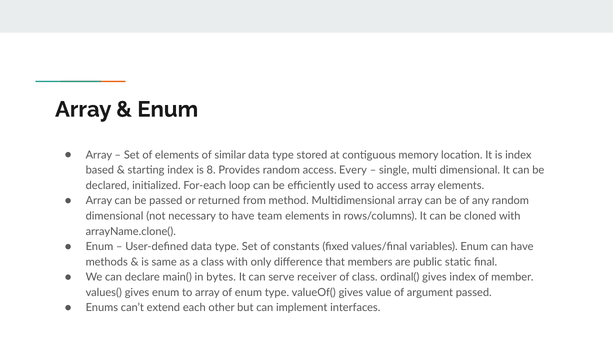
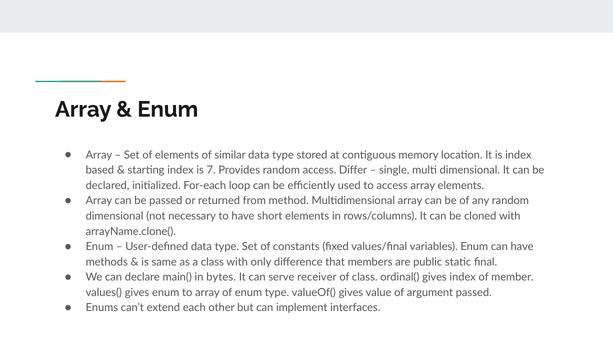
8: 8 -> 7
Every: Every -> Differ
team: team -> short
